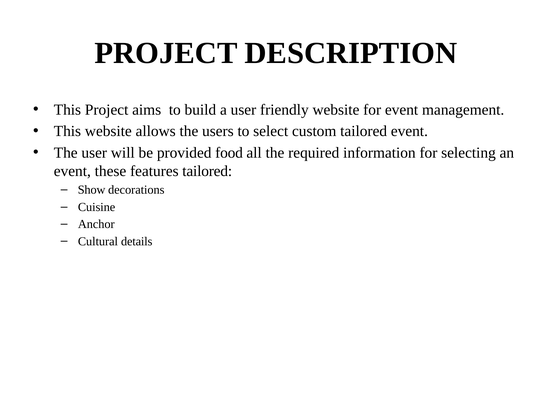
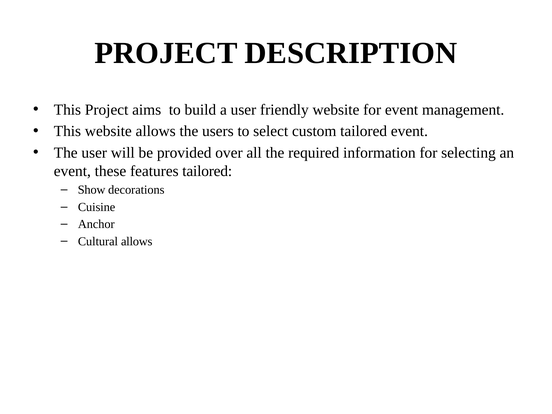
food: food -> over
Cultural details: details -> allows
